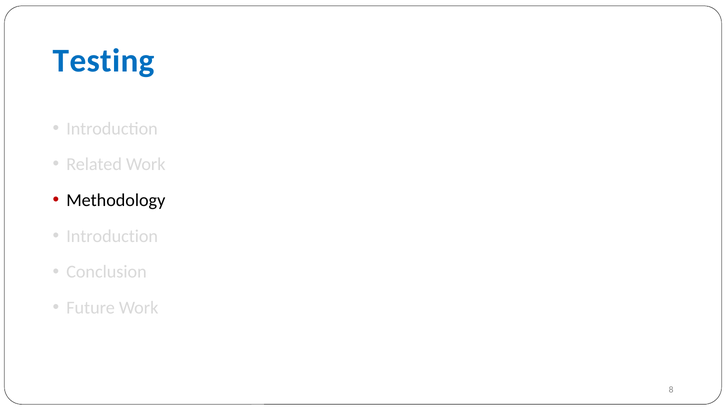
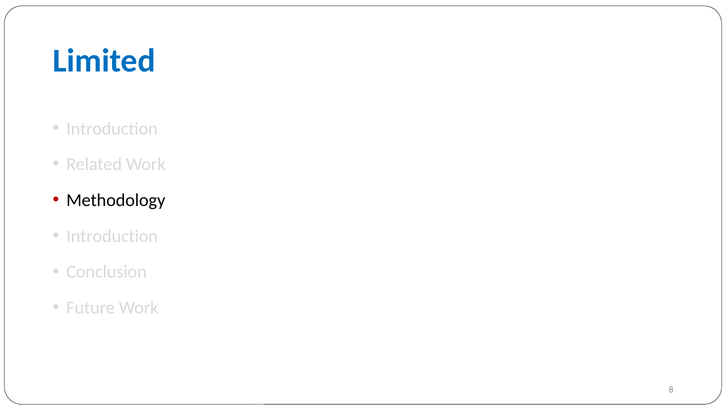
Testing: Testing -> Limited
